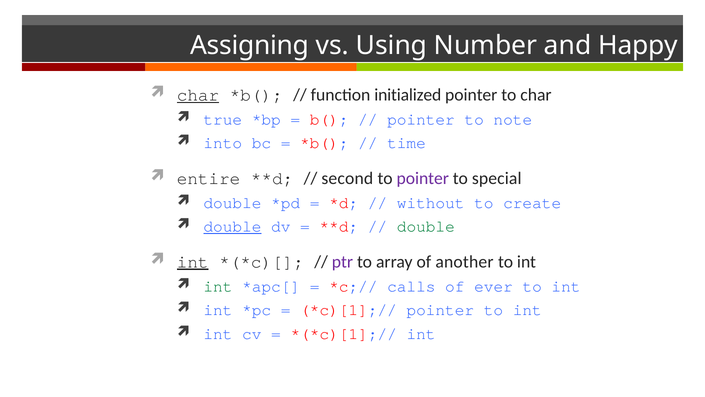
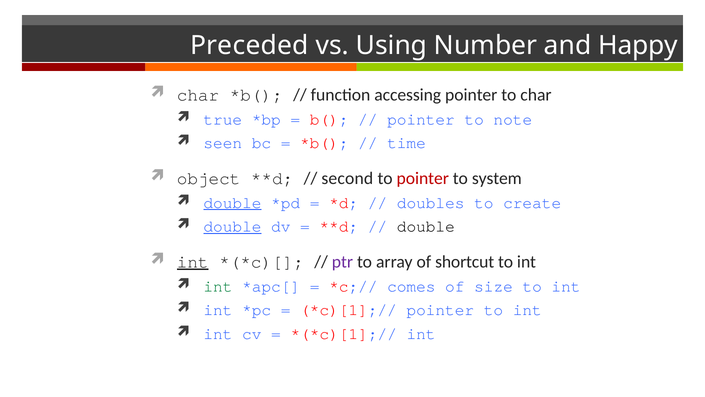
Assigning: Assigning -> Preceded
char at (198, 95) underline: present -> none
initialized: initialized -> accessing
into: into -> seen
entire: entire -> object
pointer at (423, 178) colour: purple -> red
special: special -> system
double at (232, 203) underline: none -> present
without: without -> doubles
double at (426, 226) colour: green -> black
another: another -> shortcut
calls: calls -> comes
ever: ever -> size
